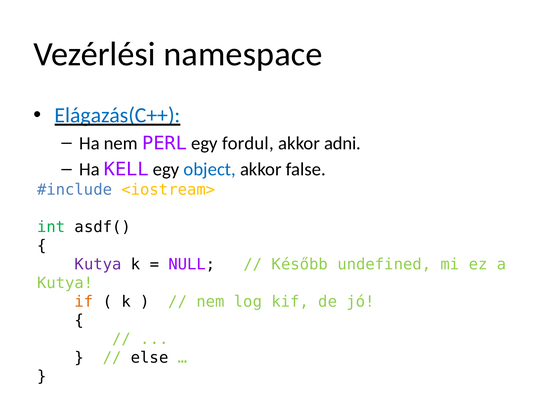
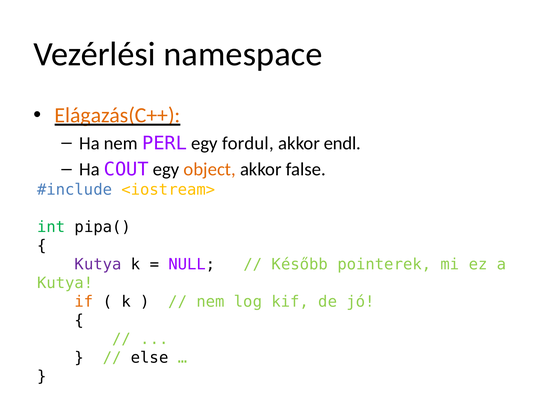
Elágazás(C++ colour: blue -> orange
adni: adni -> endl
KELL: KELL -> COUT
object colour: blue -> orange
asdf(: asdf( -> pipa(
undefined: undefined -> pointerek
